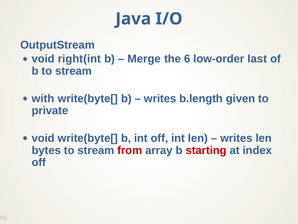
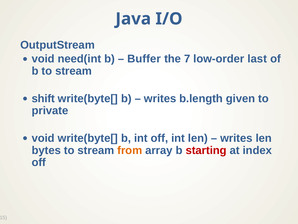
right(int: right(int -> need(int
Merge: Merge -> Buffer
6: 6 -> 7
with: with -> shift
from colour: red -> orange
